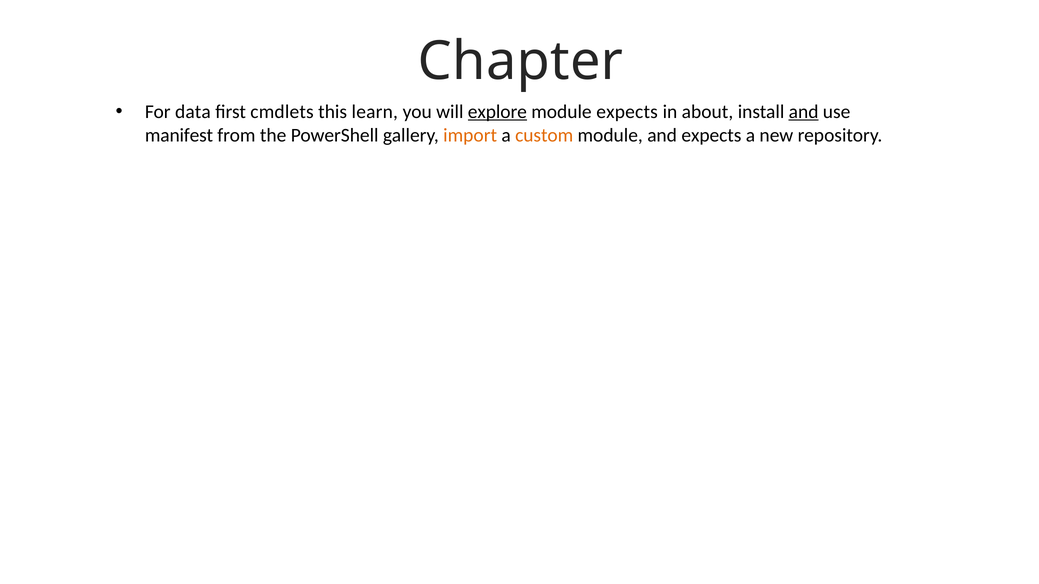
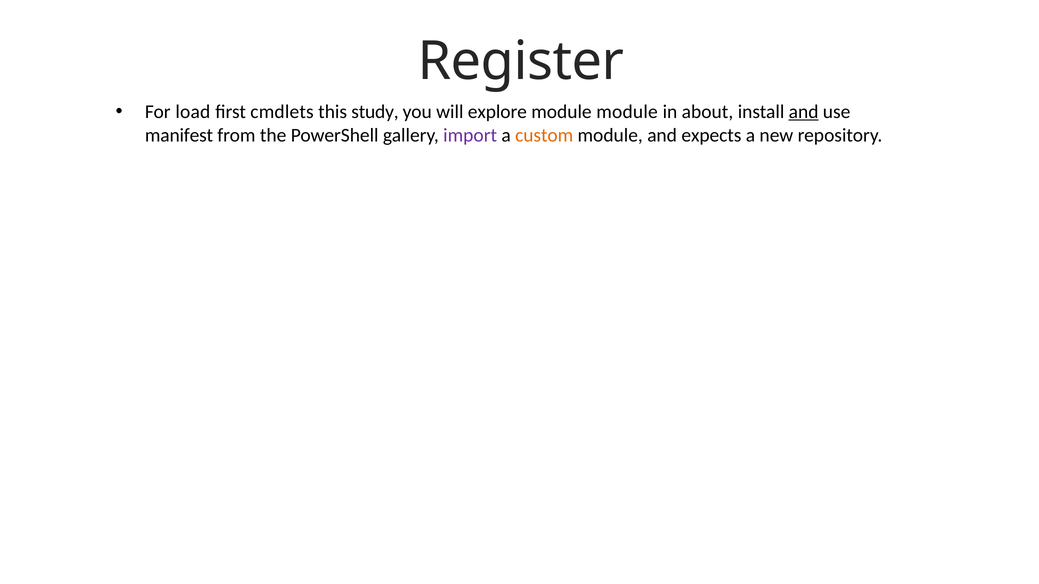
Chapter: Chapter -> Register
data: data -> load
learn: learn -> study
explore underline: present -> none
module expects: expects -> module
import colour: orange -> purple
